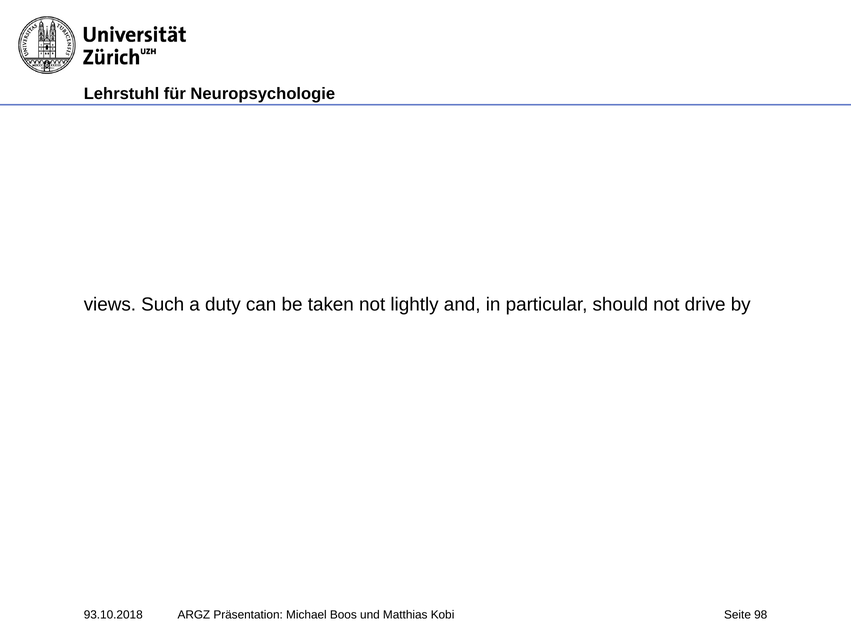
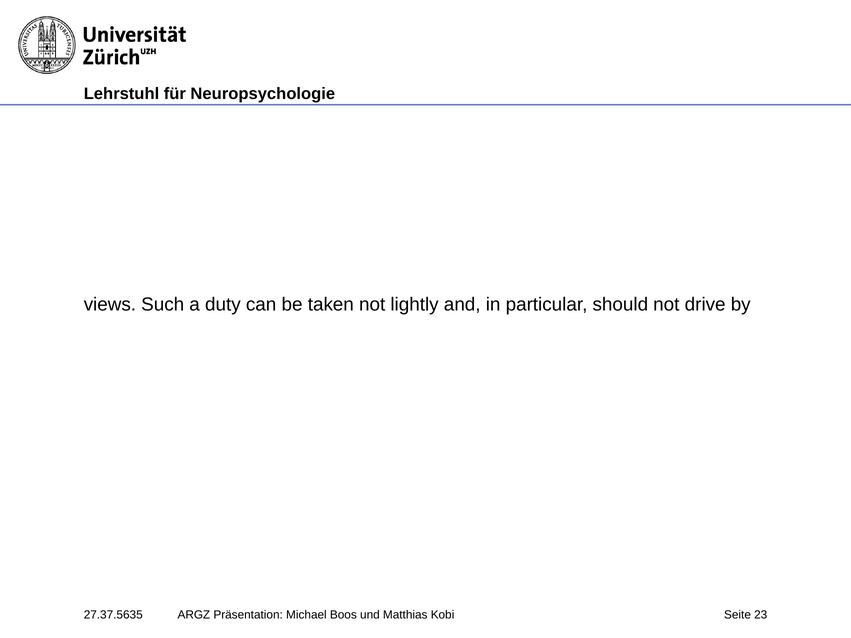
93.10.2018: 93.10.2018 -> 27.37.5635
98: 98 -> 23
